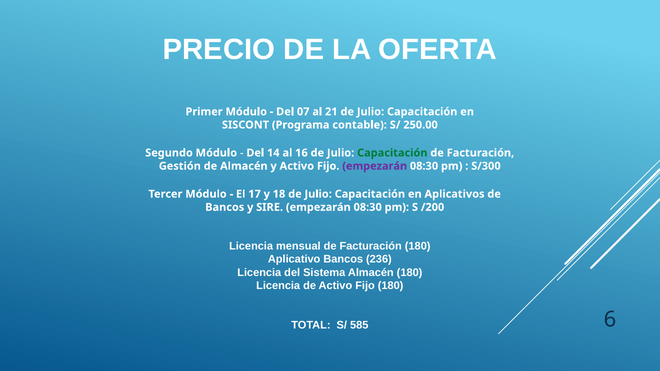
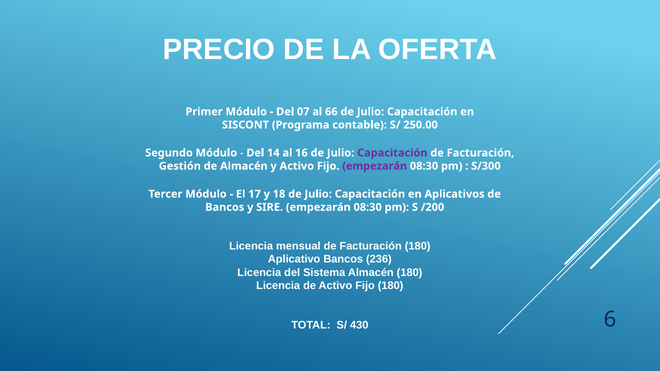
21: 21 -> 66
Capacitación at (392, 153) colour: green -> purple
585: 585 -> 430
